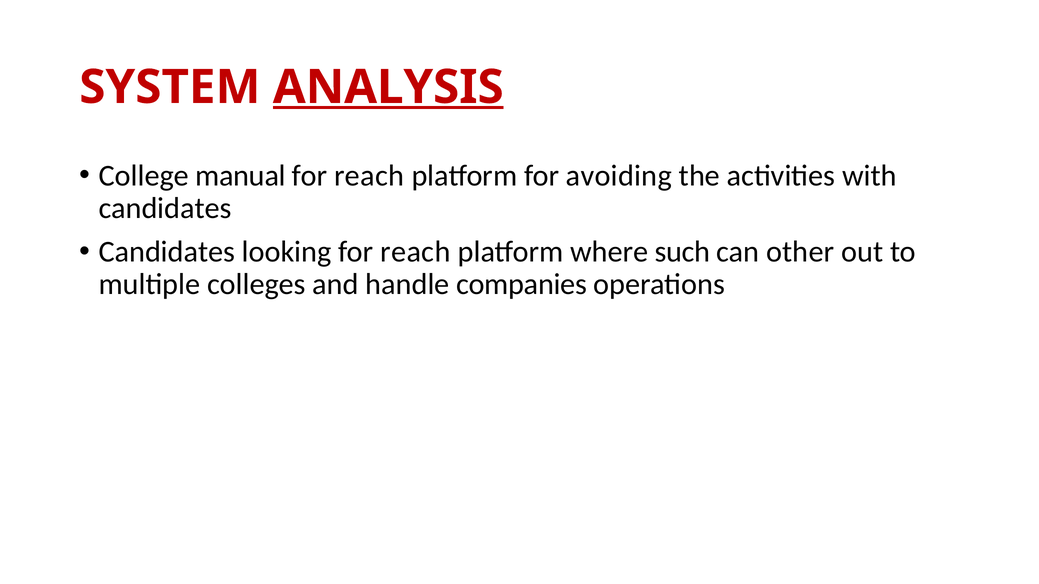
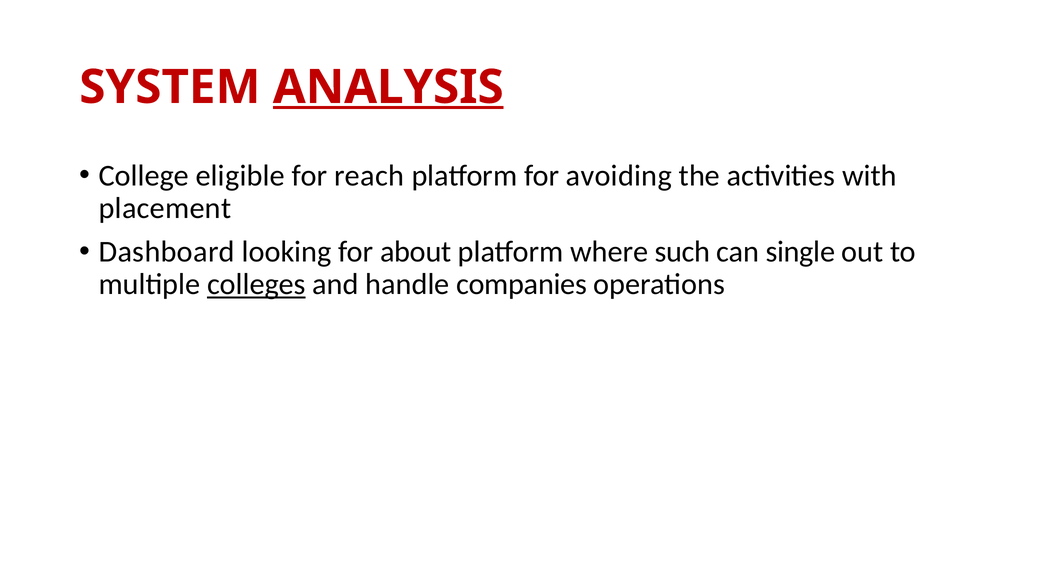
manual: manual -> eligible
candidates at (165, 208): candidates -> placement
Candidates at (167, 252): Candidates -> Dashboard
looking for reach: reach -> about
other: other -> single
colleges underline: none -> present
